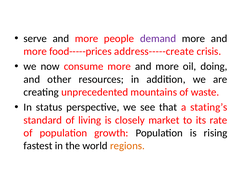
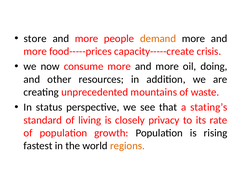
serve: serve -> store
demand colour: purple -> orange
address-----create: address-----create -> capacity-----create
market: market -> privacy
